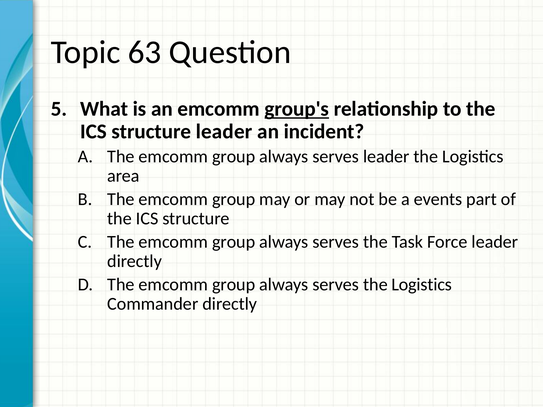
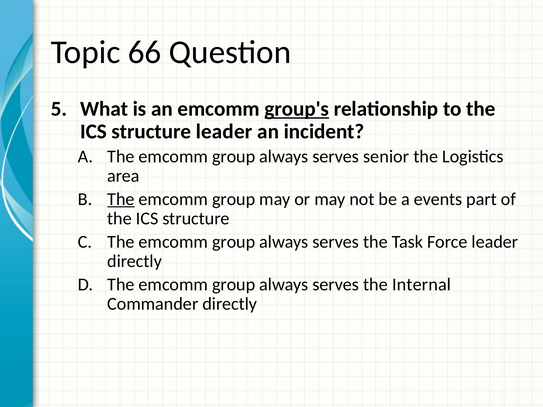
63: 63 -> 66
serves leader: leader -> senior
The at (121, 199) underline: none -> present
serves the Logistics: Logistics -> Internal
